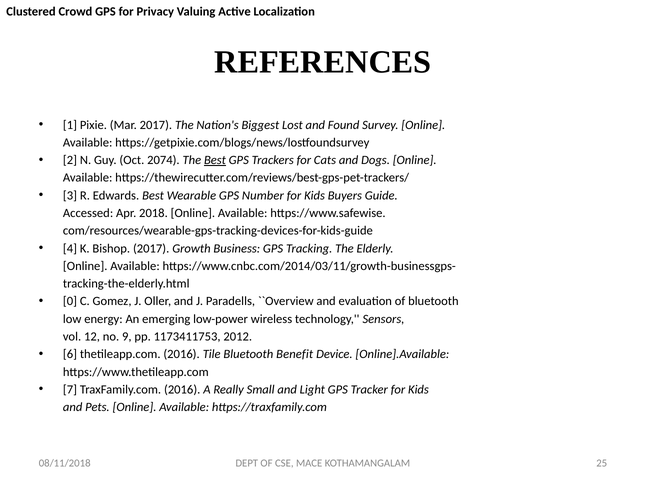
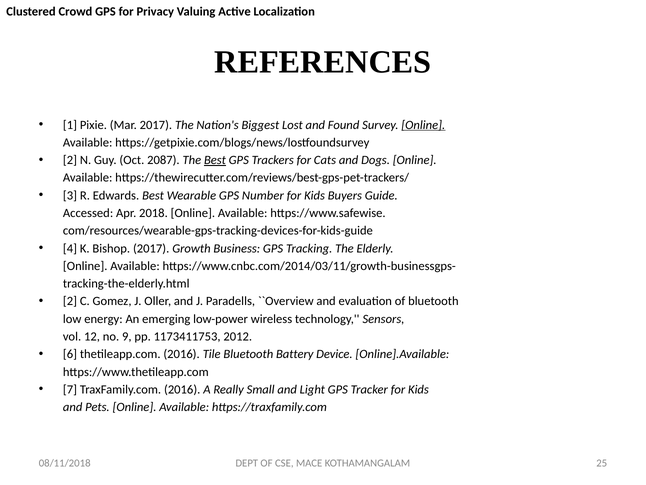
Online at (423, 125) underline: none -> present
2074: 2074 -> 2087
0 at (70, 301): 0 -> 2
Benefit: Benefit -> Battery
